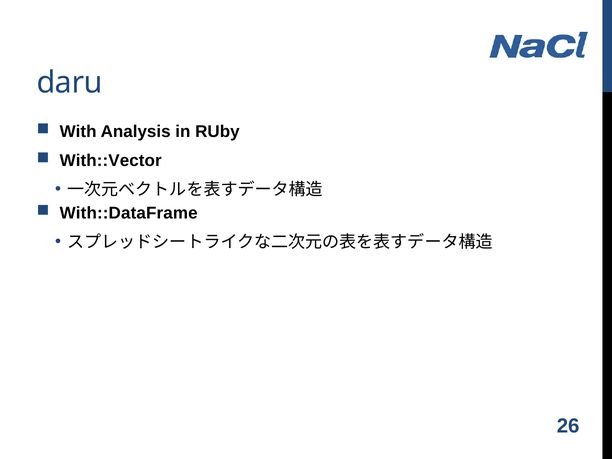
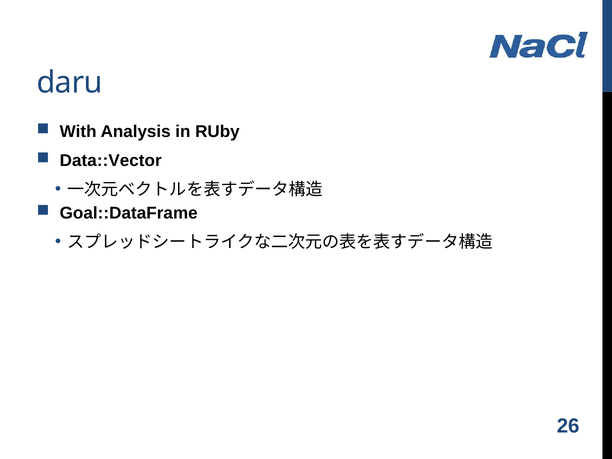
With::Vector: With::Vector -> Data::Vector
With::DataFrame: With::DataFrame -> Goal::DataFrame
